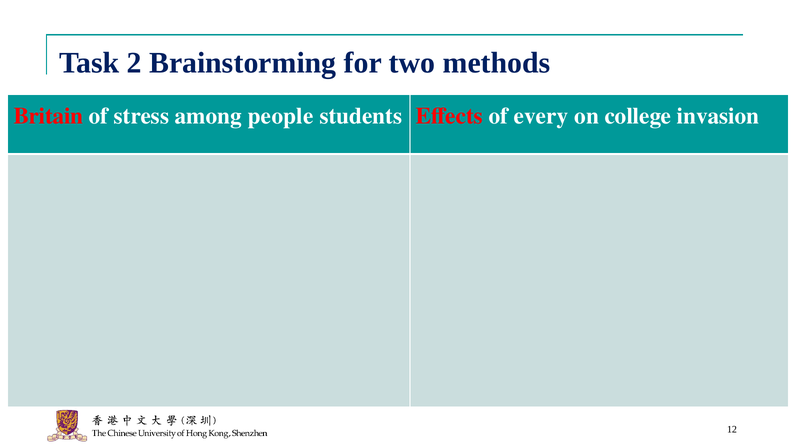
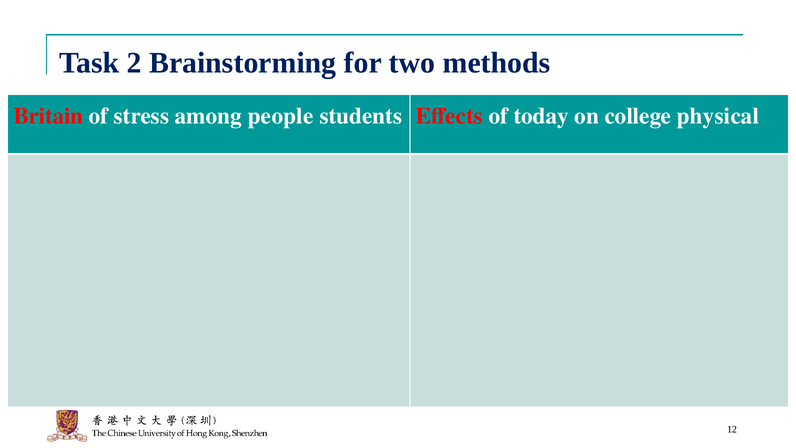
every: every -> today
invasion: invasion -> physical
